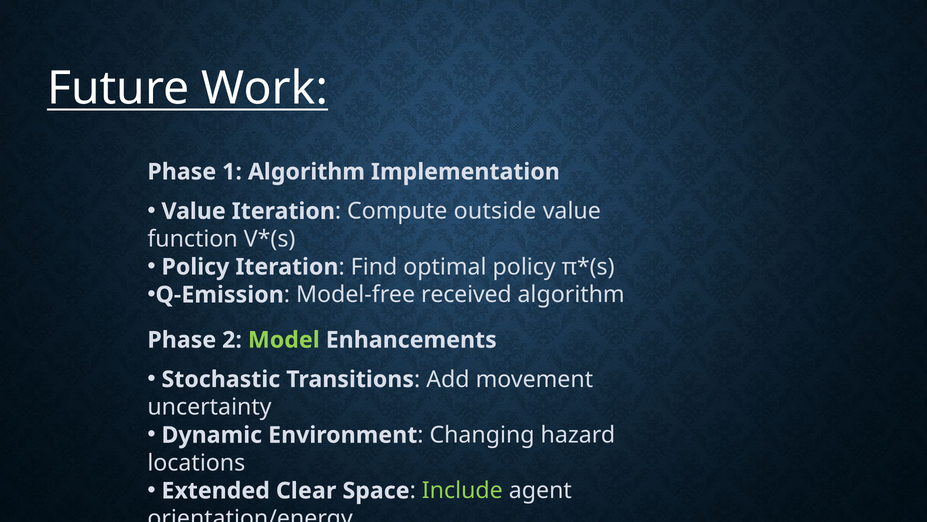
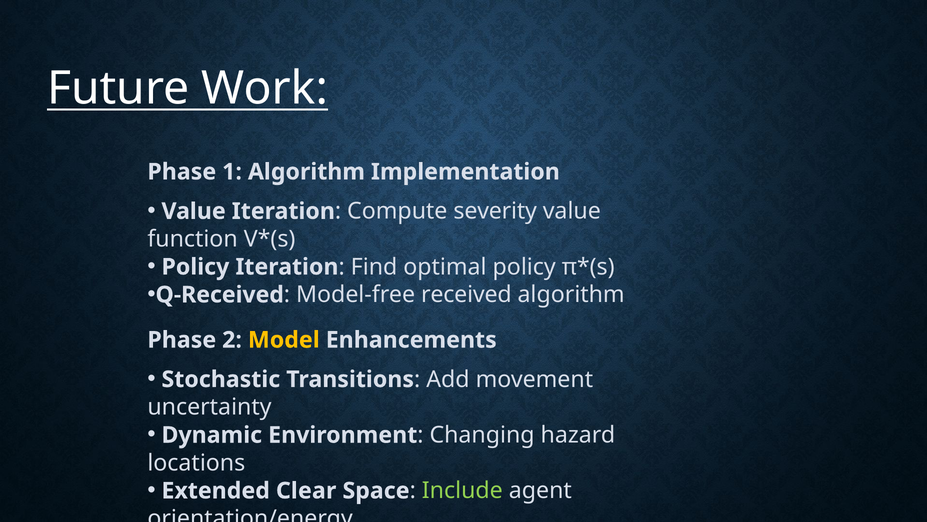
outside: outside -> severity
Q-Emission: Q-Emission -> Q-Received
Model colour: light green -> yellow
